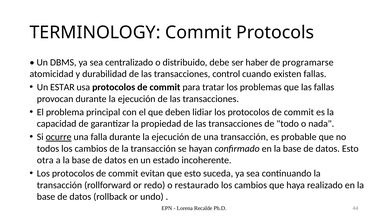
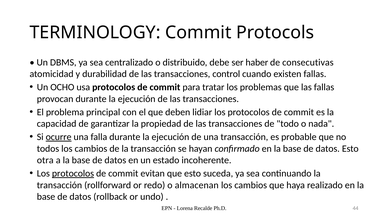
programarse: programarse -> consecutivas
ESTAR: ESTAR -> OCHO
protocolos at (73, 174) underline: none -> present
restaurado: restaurado -> almacenan
